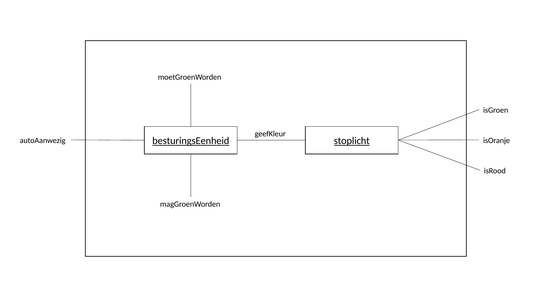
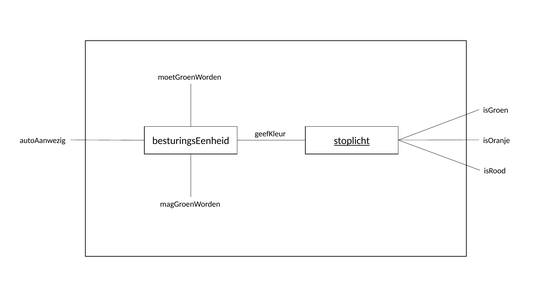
besturingsEenheid underline: present -> none
